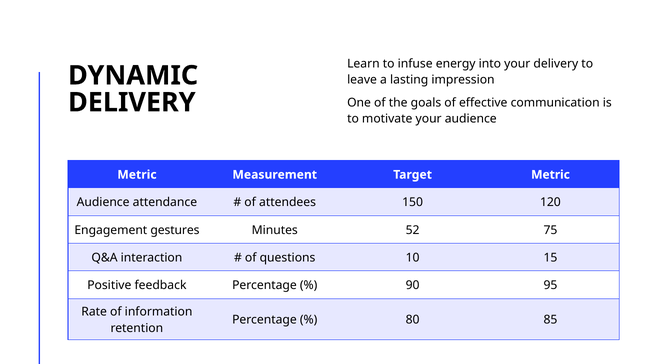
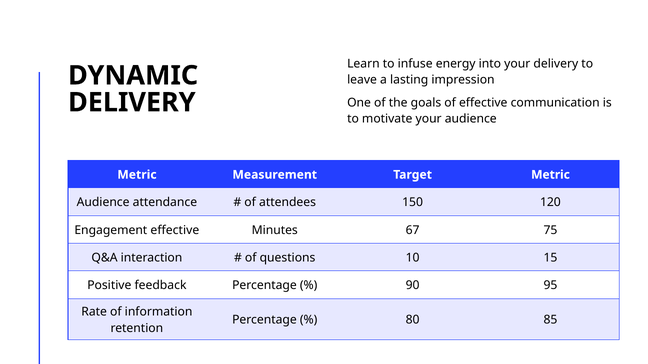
Engagement gestures: gestures -> effective
52: 52 -> 67
